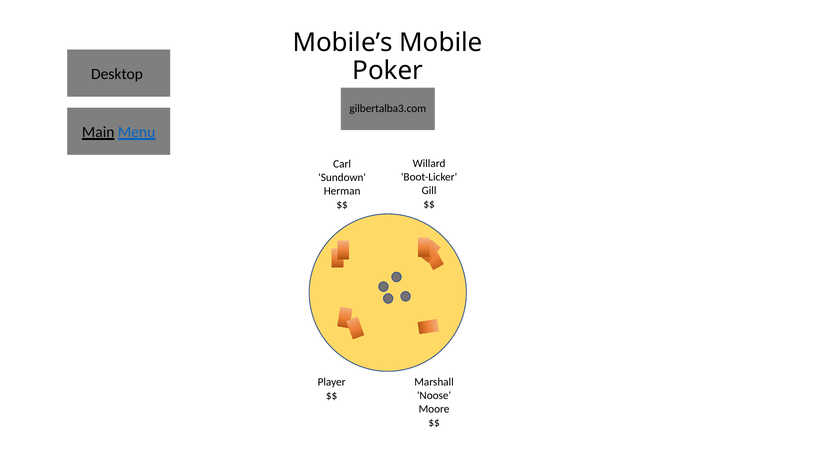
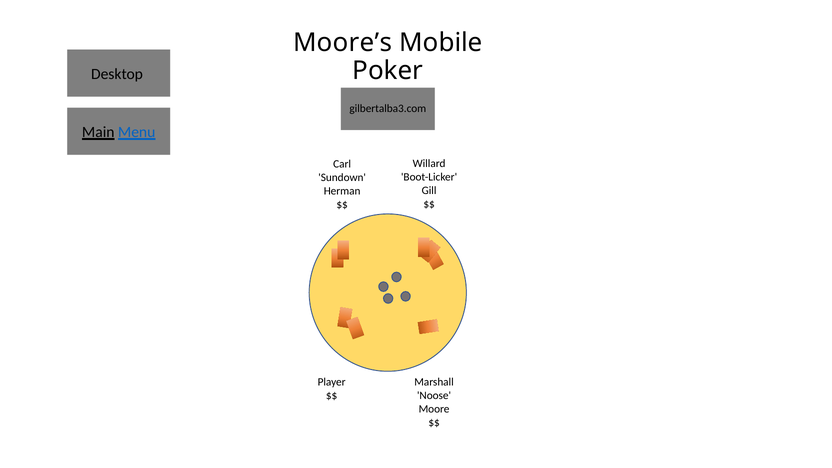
Mobile’s: Mobile’s -> Moore’s
